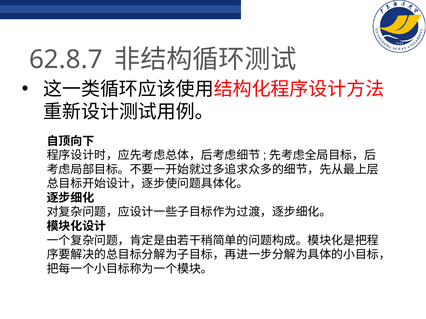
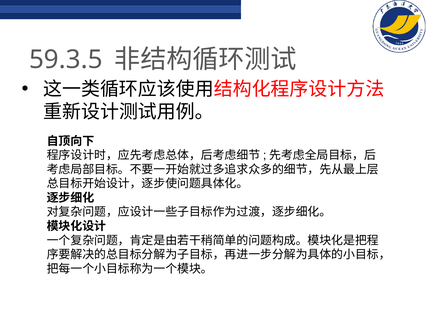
62.8.7: 62.8.7 -> 59.3.5
